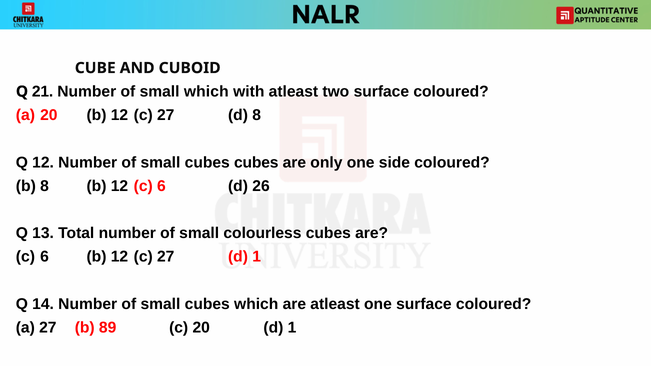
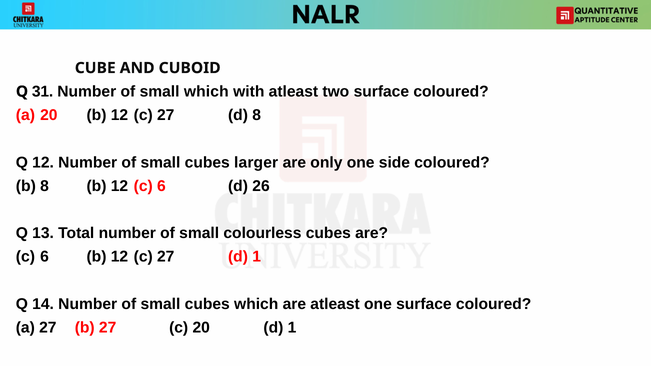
21: 21 -> 31
cubes cubes: cubes -> larger
b 89: 89 -> 27
